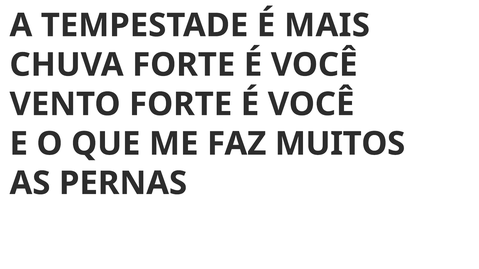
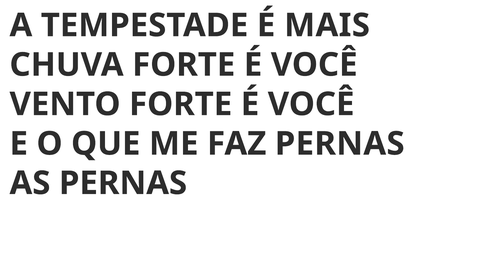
FAZ MUITOS: MUITOS -> PERNAS
